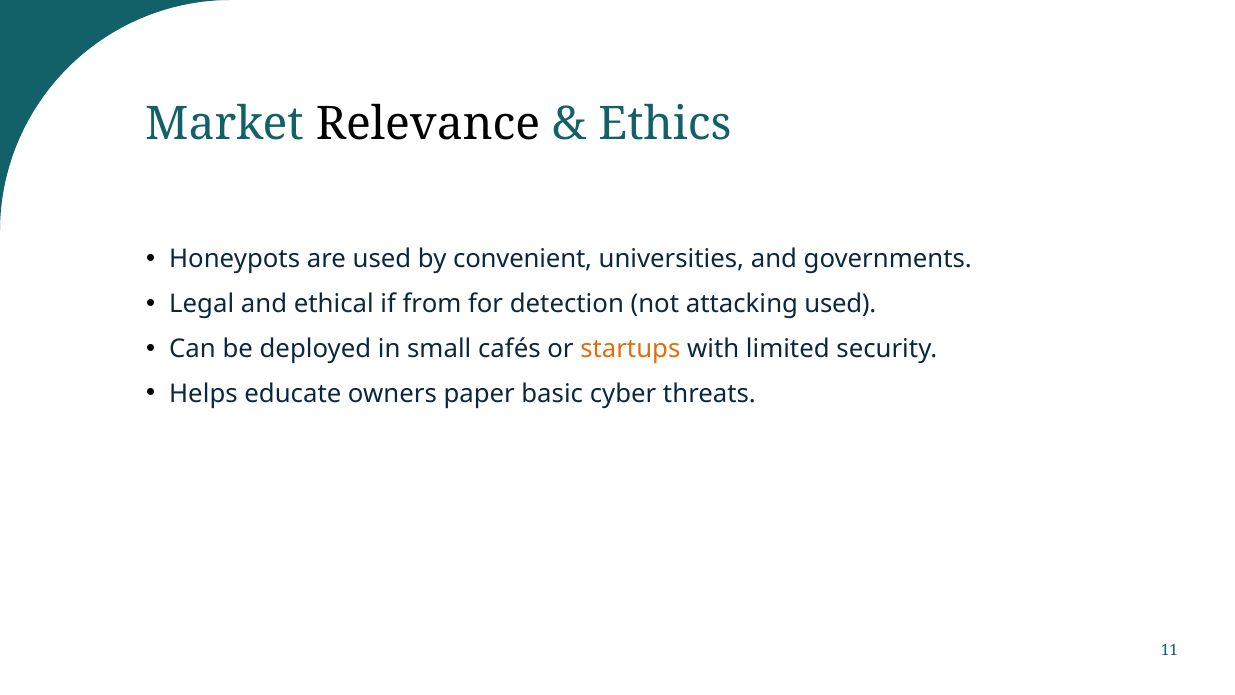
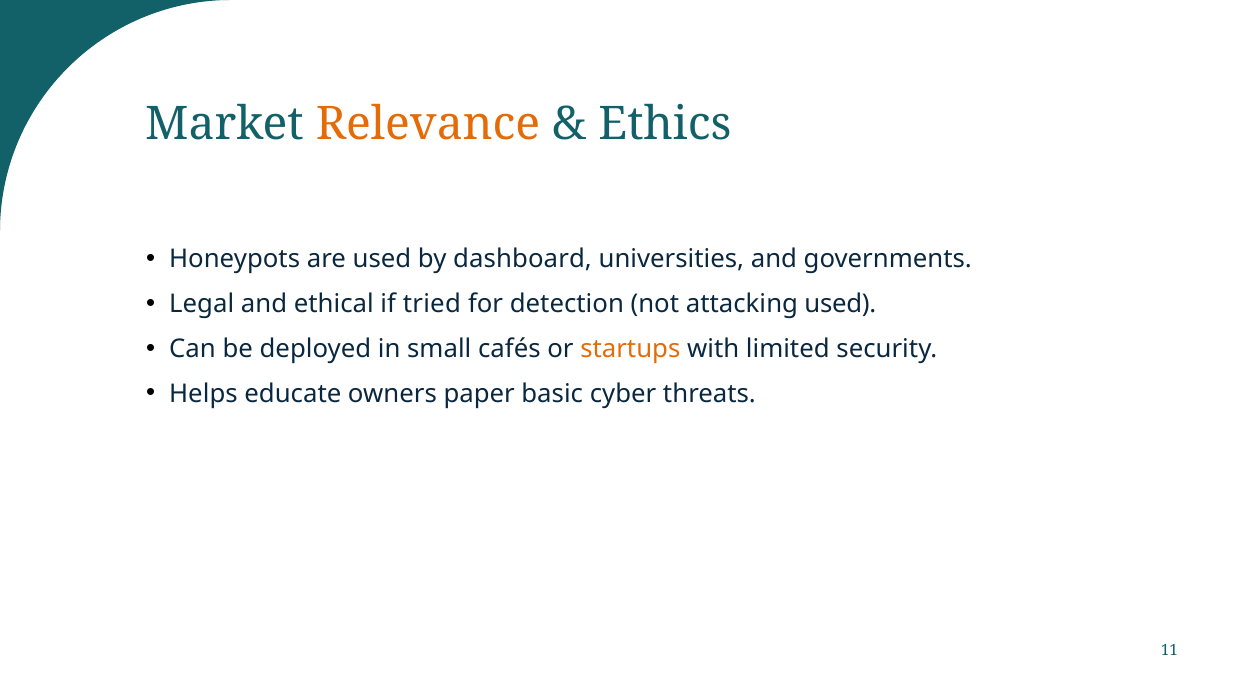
Relevance colour: black -> orange
convenient: convenient -> dashboard
from: from -> tried
